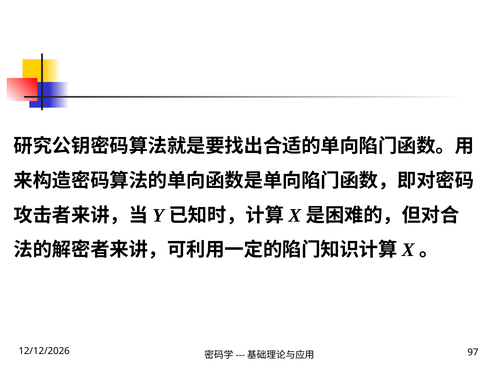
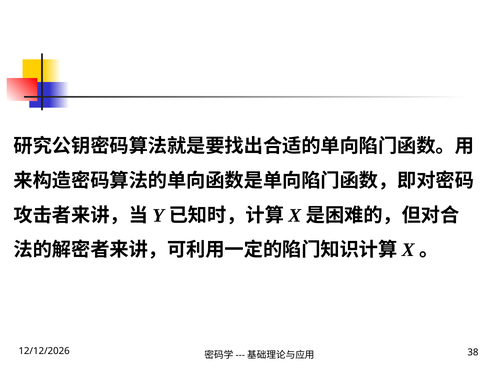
97: 97 -> 38
